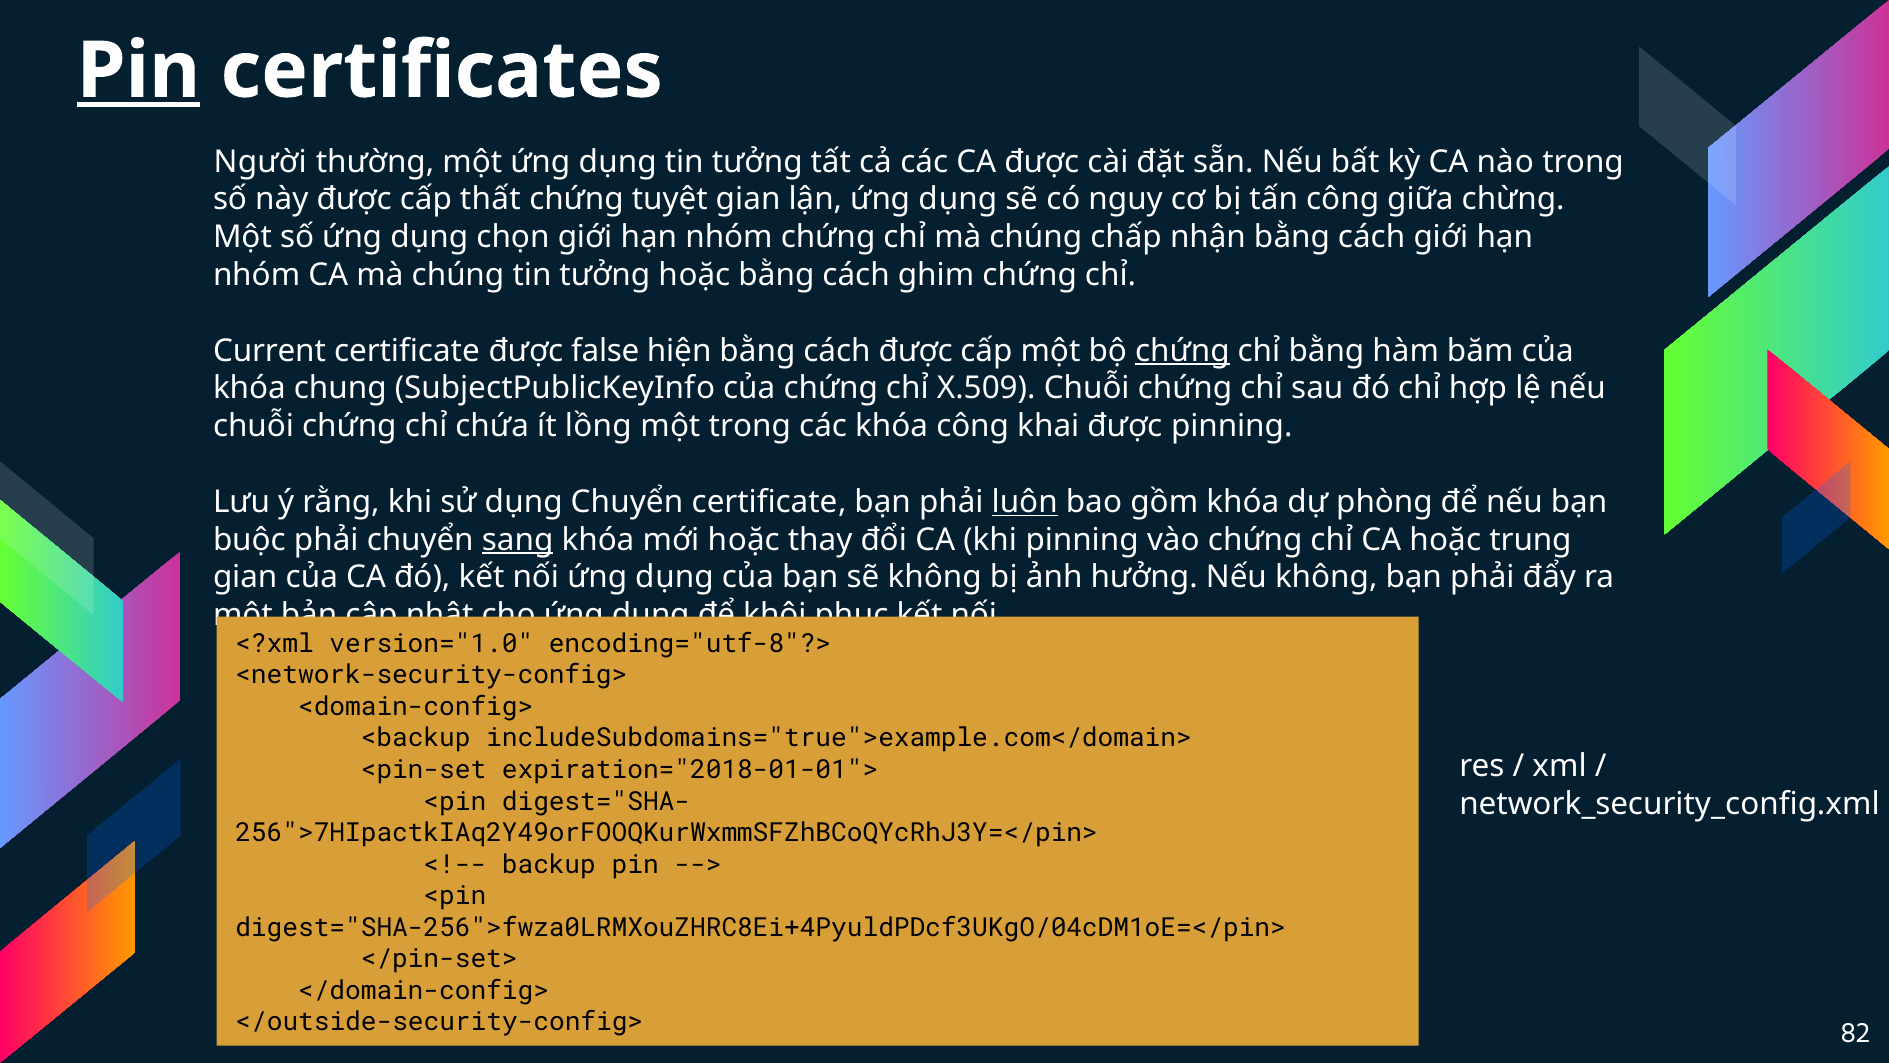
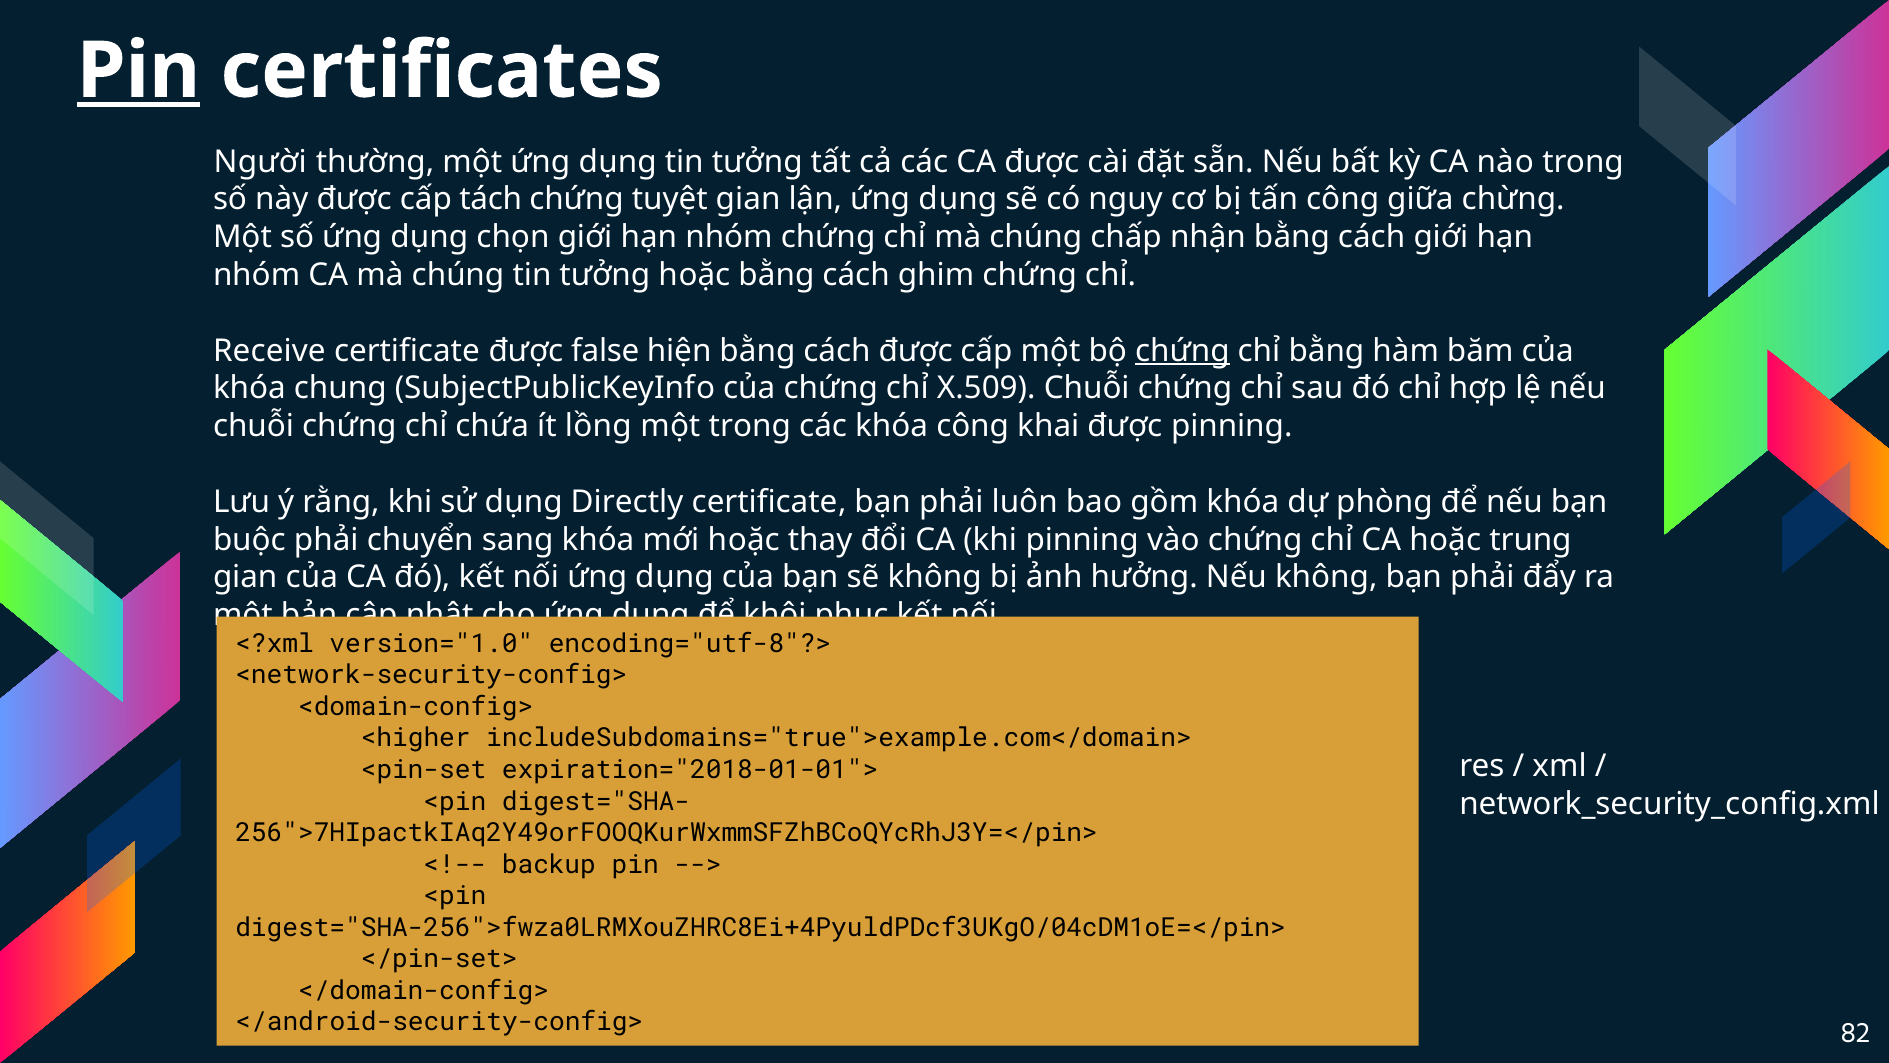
thất: thất -> tách
Current: Current -> Receive
Chuyển at (627, 502): Chuyển -> Directly
luôn underline: present -> none
sang underline: present -> none
<backup: <backup -> <higher
</outside-security-config>: </outside-security-config> -> </android-security-config>
